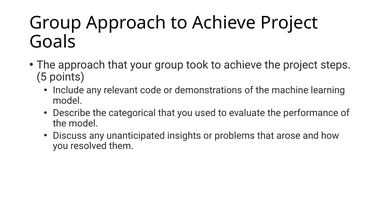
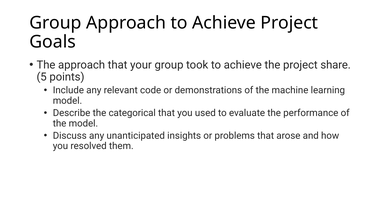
steps: steps -> share
